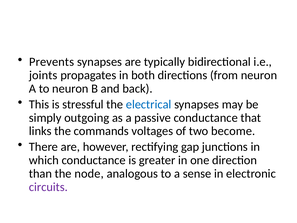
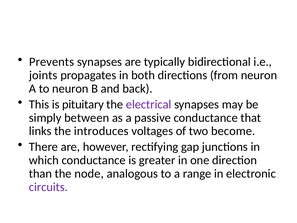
stressful: stressful -> pituitary
electrical colour: blue -> purple
outgoing: outgoing -> between
commands: commands -> introduces
sense: sense -> range
